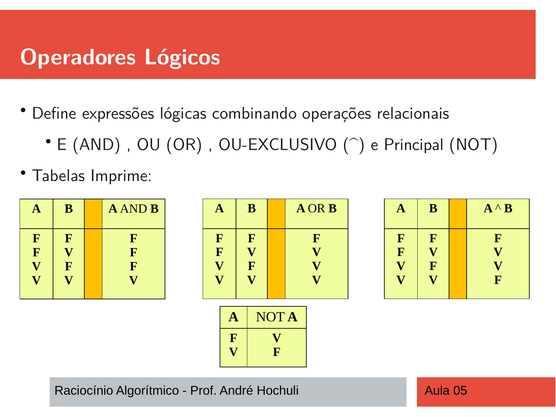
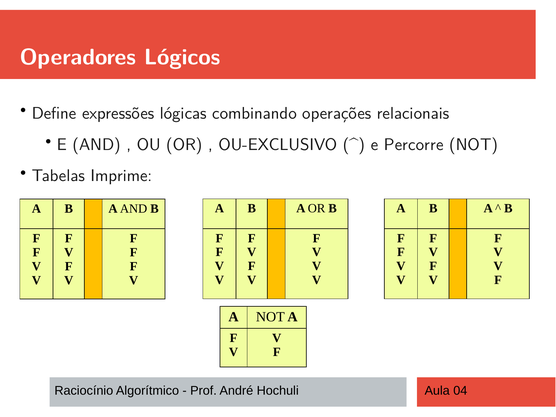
Principal: Principal -> Percorre
05: 05 -> 04
